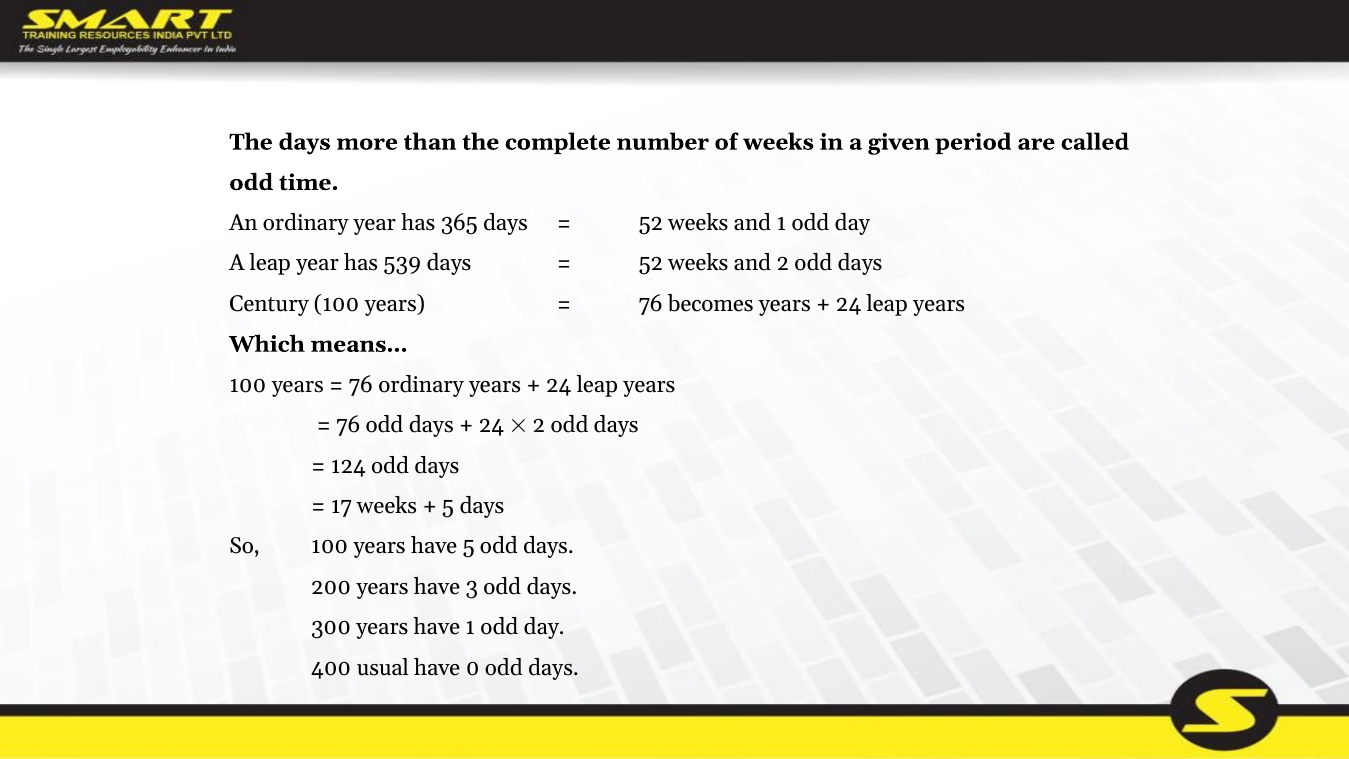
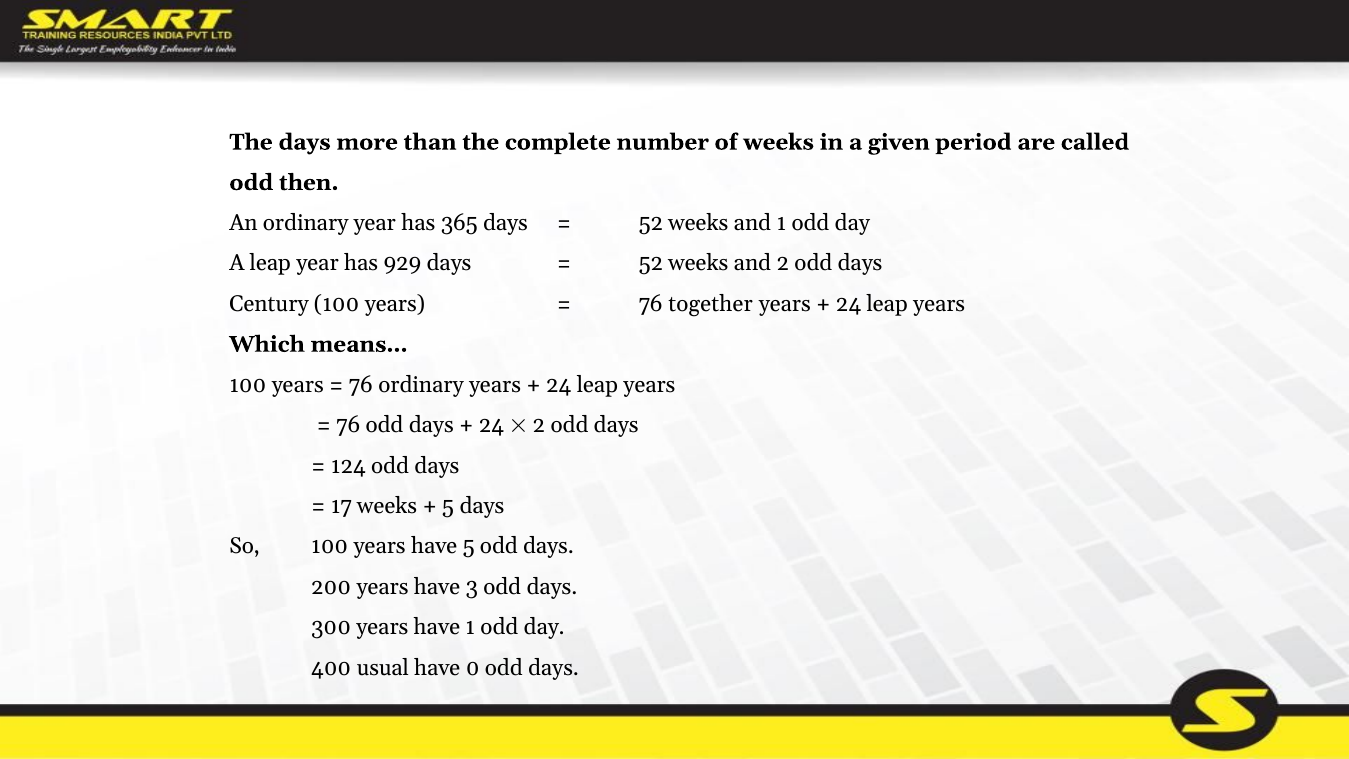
time: time -> then
539: 539 -> 929
becomes: becomes -> together
